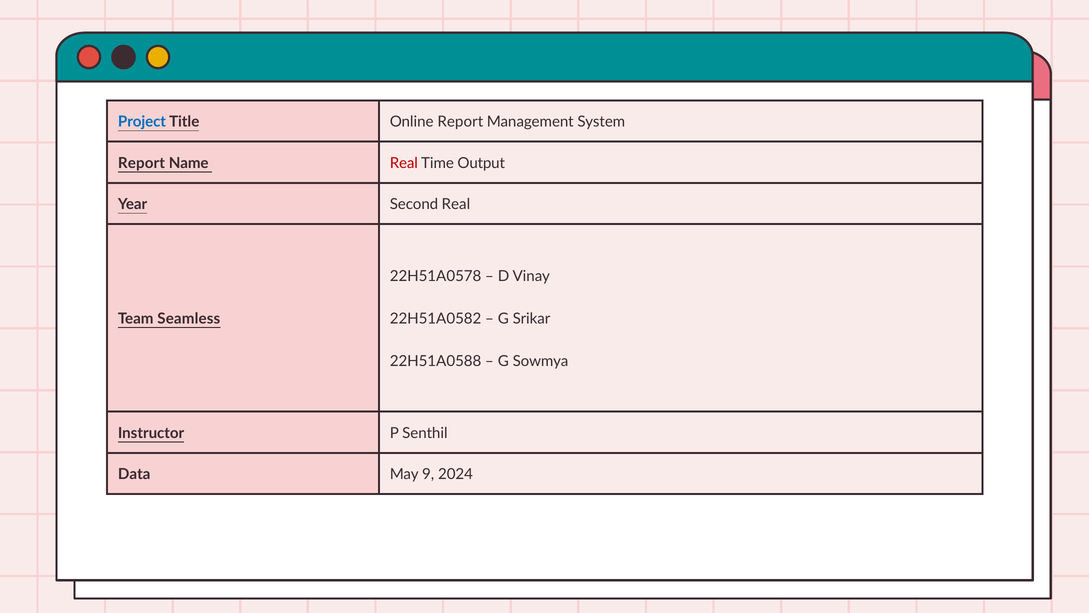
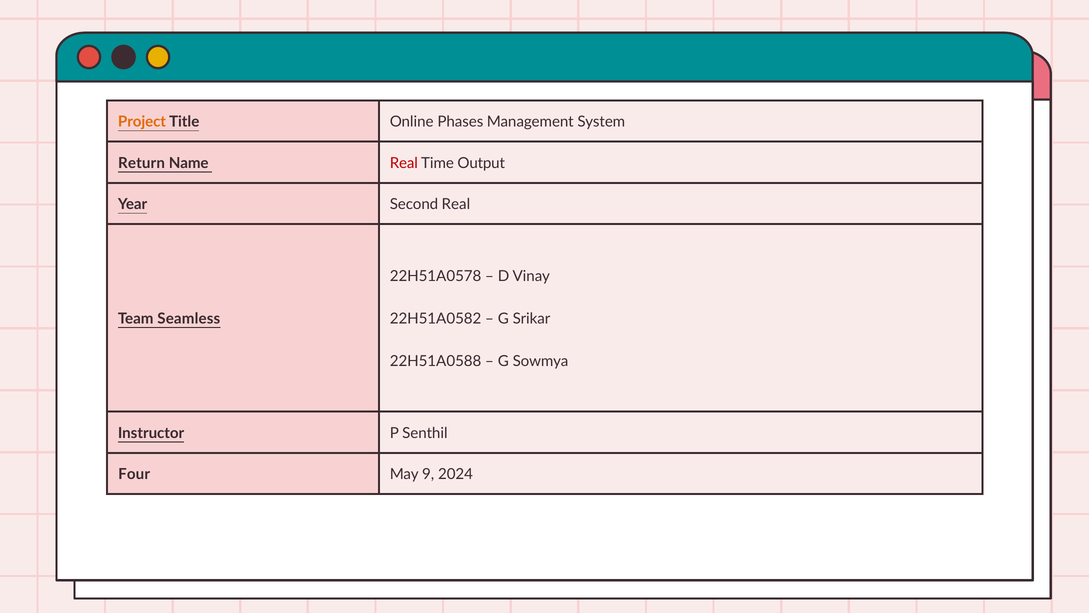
Project colour: blue -> orange
Online Report: Report -> Phases
Report at (141, 163): Report -> Return
Data: Data -> Four
